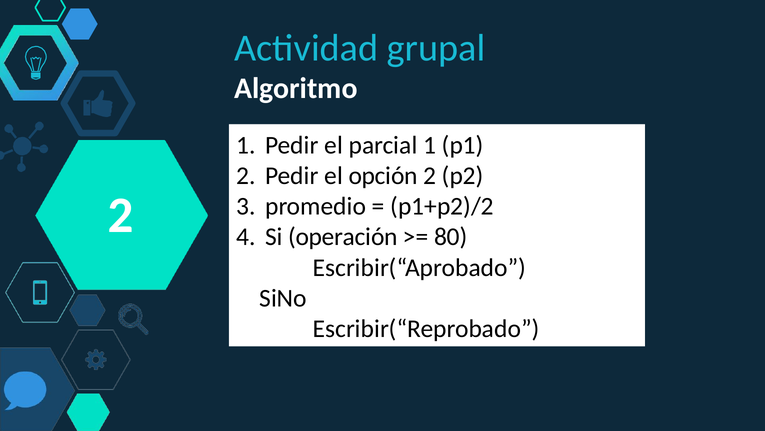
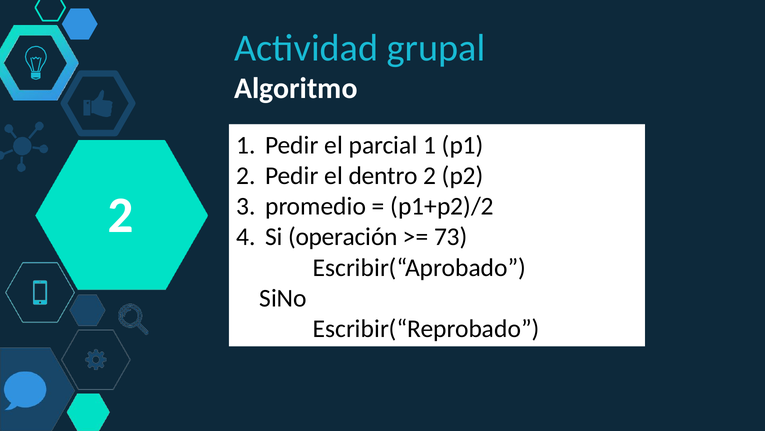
opción: opción -> dentro
80: 80 -> 73
